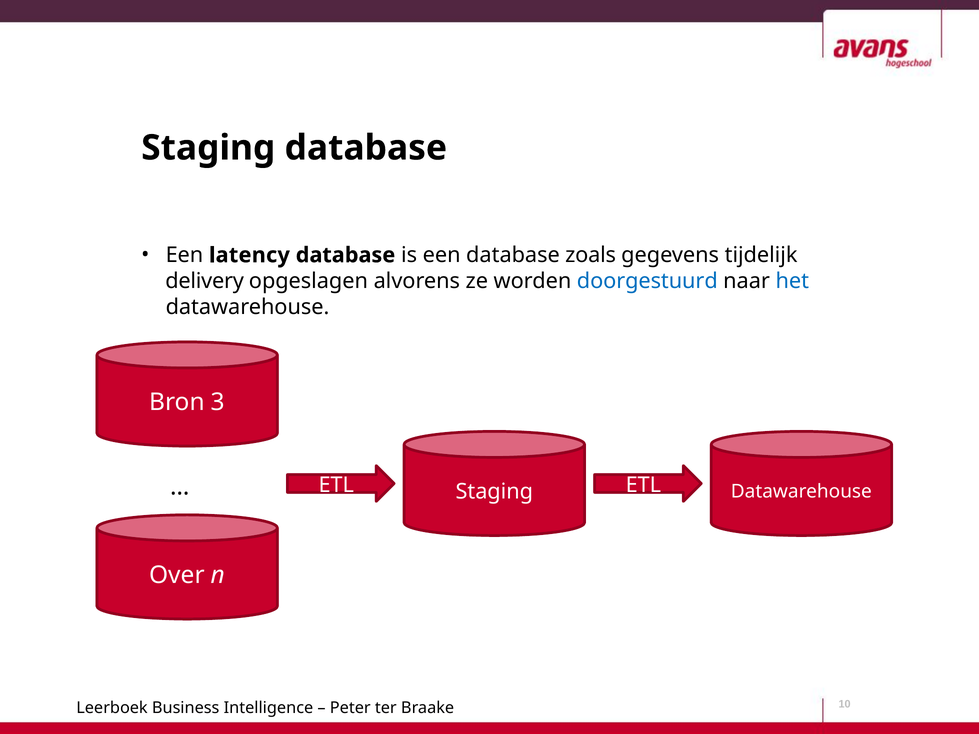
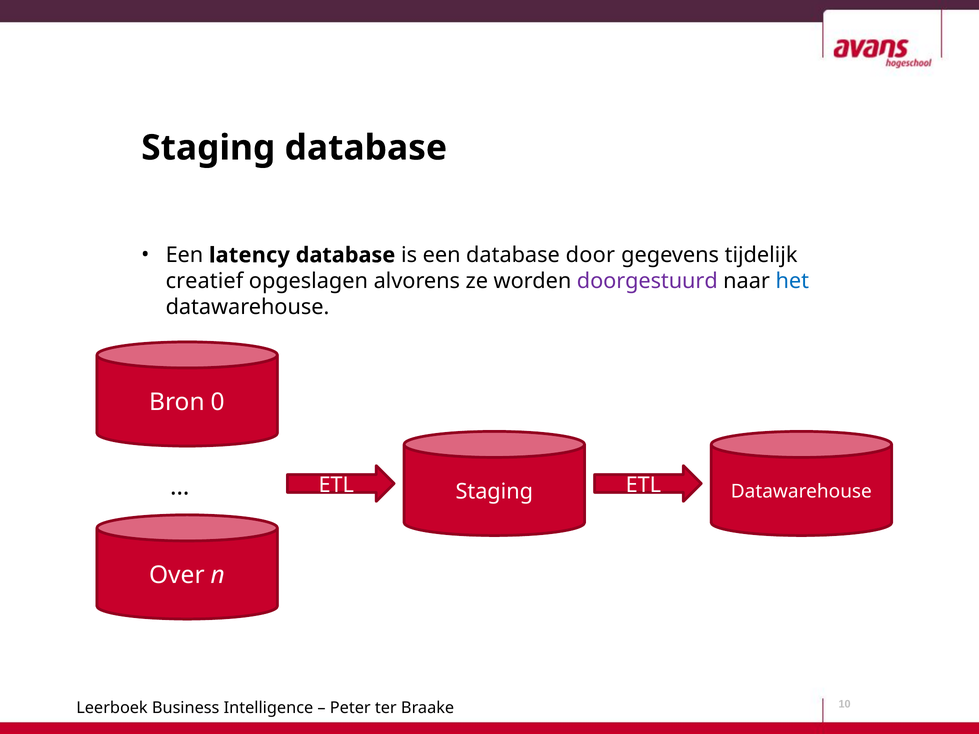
zoals: zoals -> door
delivery: delivery -> creatief
doorgestuurd colour: blue -> purple
3: 3 -> 0
